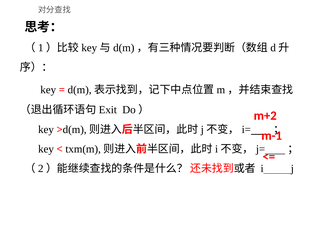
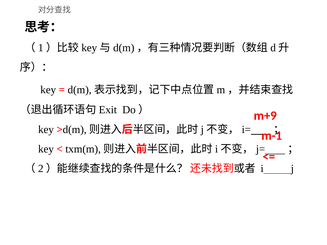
m+2: m+2 -> m+9
